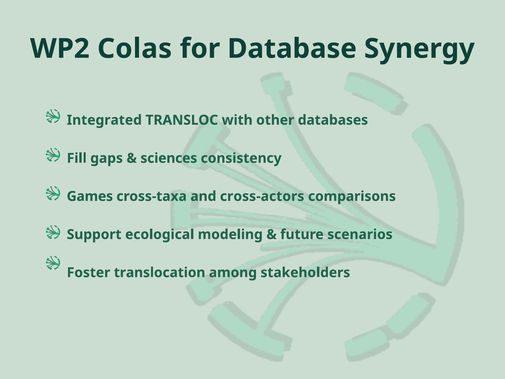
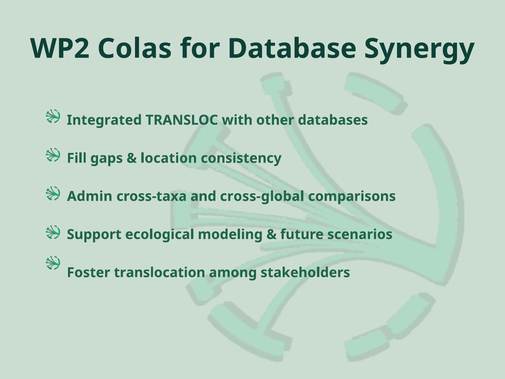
sciences: sciences -> location
Games: Games -> Admin
cross-actors: cross-actors -> cross-global
